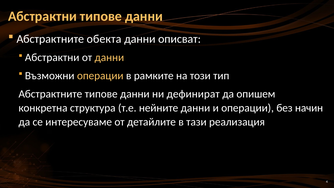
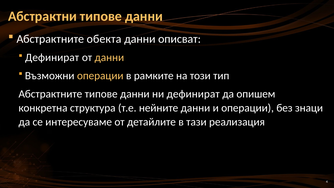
Абстрактни at (52, 57): Абстрактни -> Дефинират
начин: начин -> знаци
